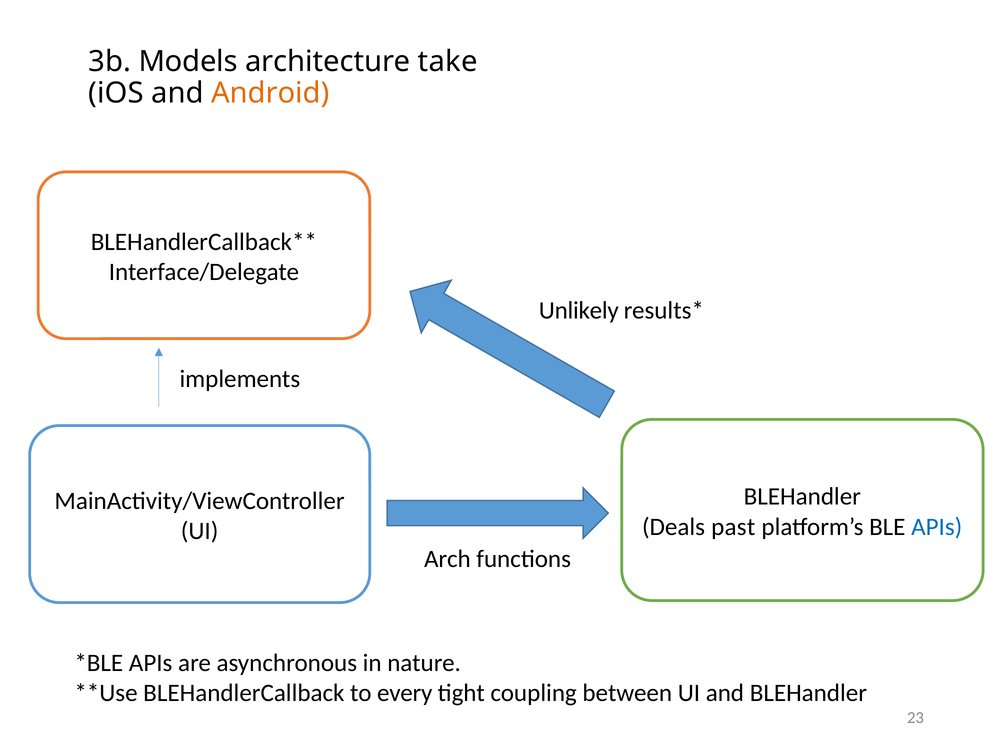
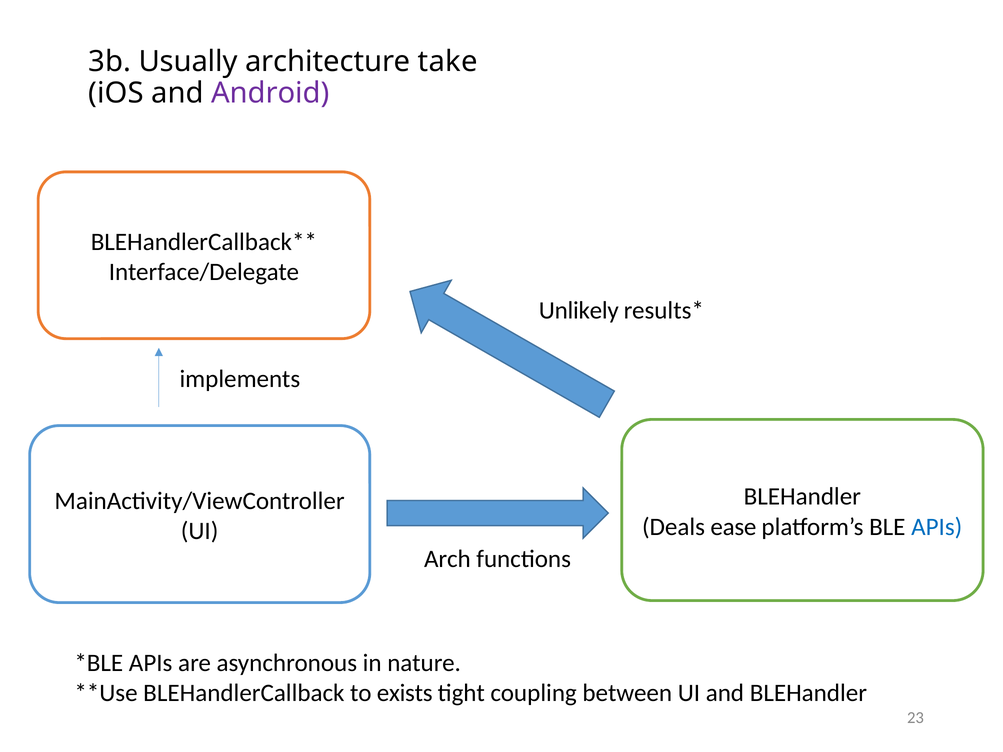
Models: Models -> Usually
Android colour: orange -> purple
past: past -> ease
every: every -> exists
